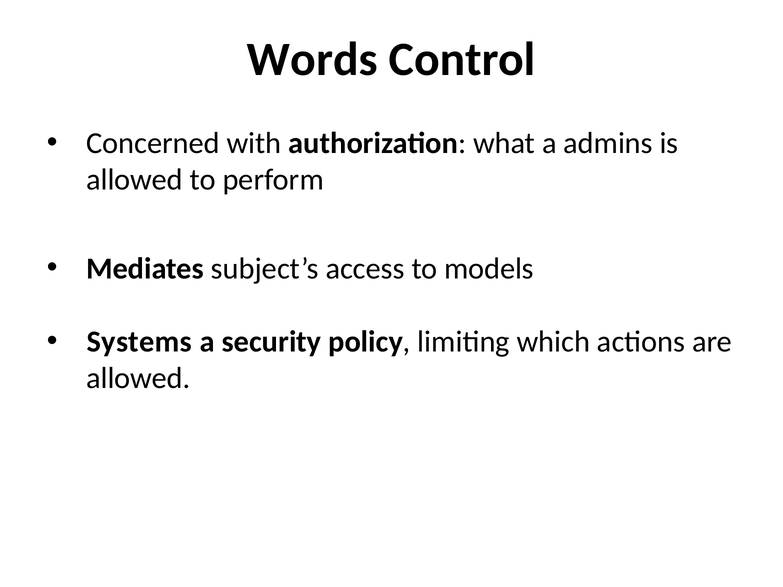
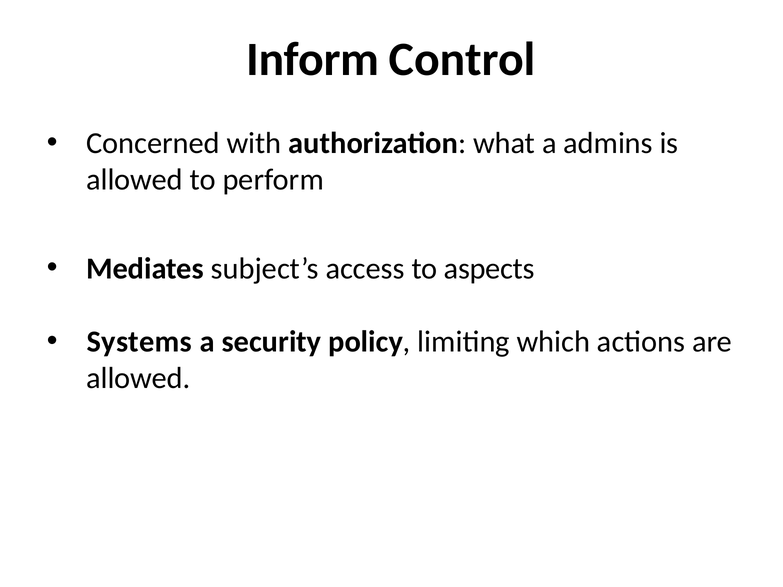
Words: Words -> Inform
models: models -> aspects
